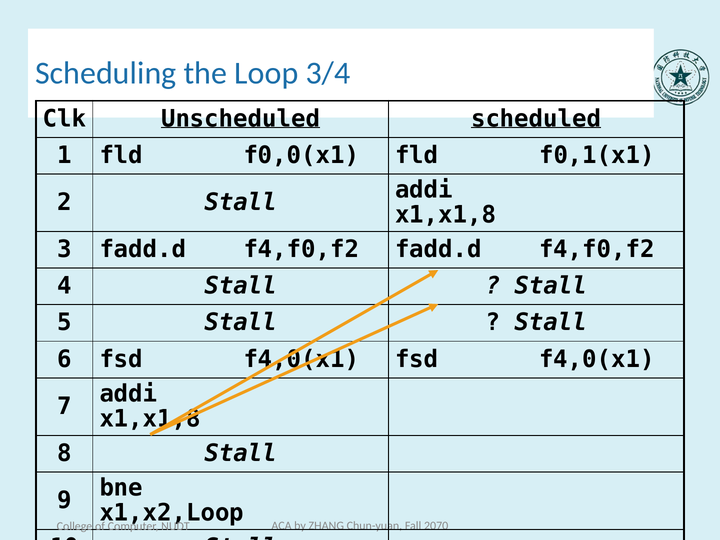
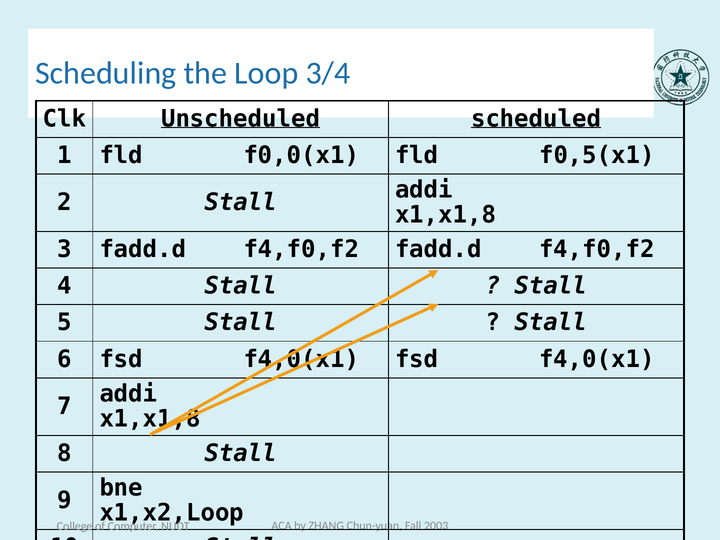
f0,1(x1: f0,1(x1 -> f0,5(x1
2070: 2070 -> 2003
